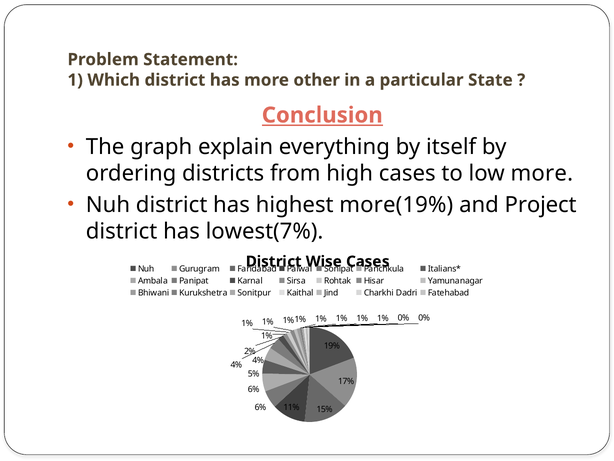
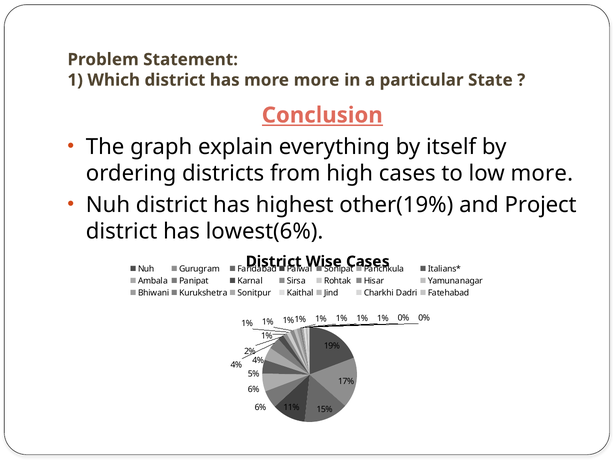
more other: other -> more
more(19%: more(19% -> other(19%
lowest(7%: lowest(7% -> lowest(6%
